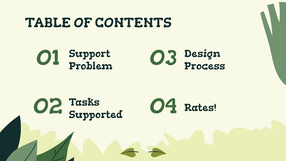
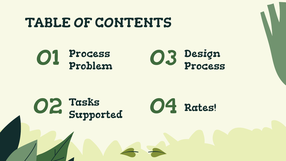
Support at (90, 54): Support -> Process
